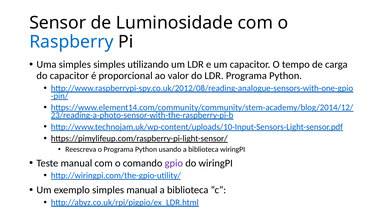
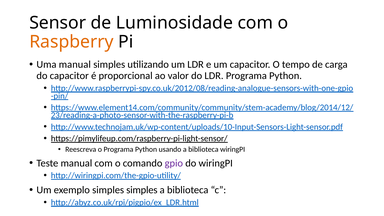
Raspberry colour: blue -> orange
Uma simples: simples -> manual
simples manual: manual -> simples
